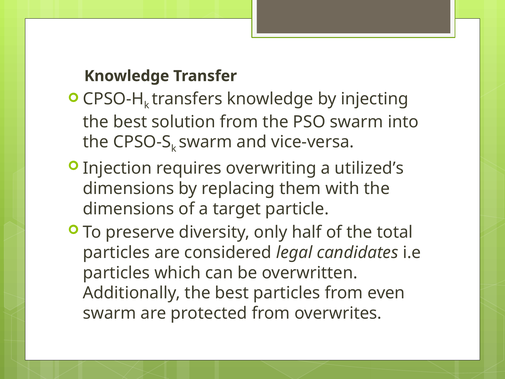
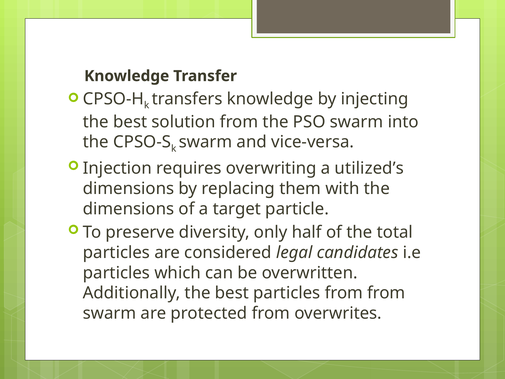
from even: even -> from
